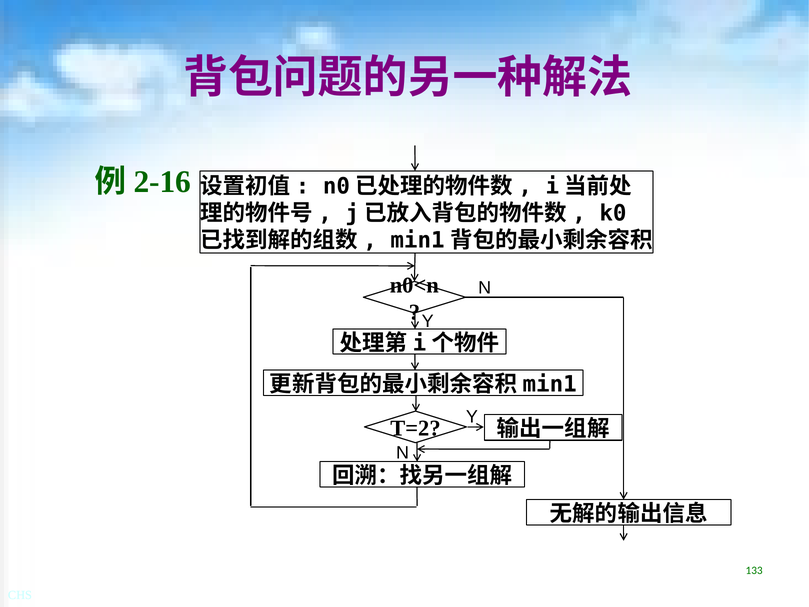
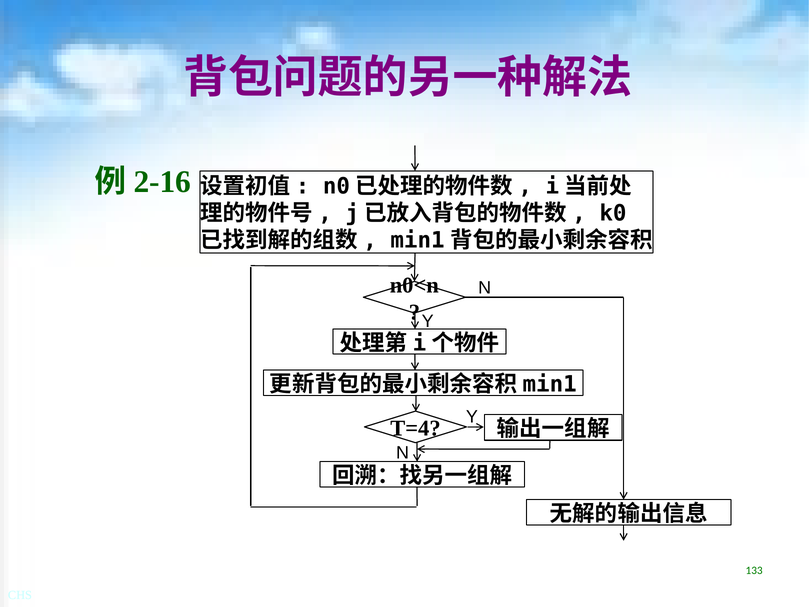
T=2: T=2 -> T=4
